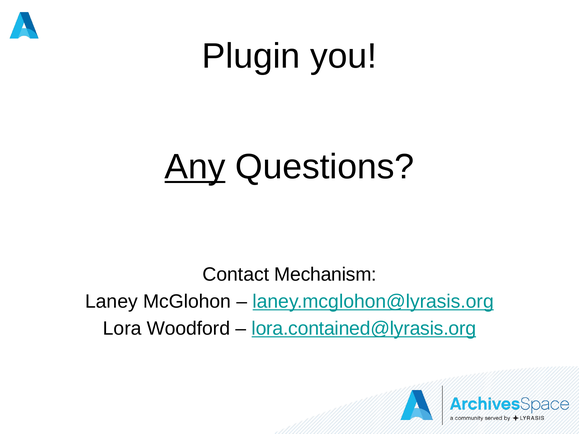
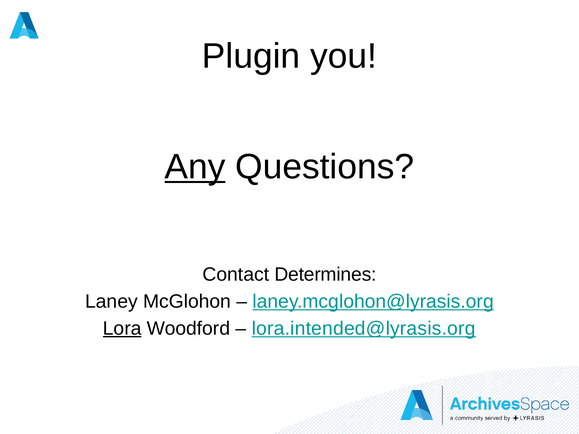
Mechanism: Mechanism -> Determines
Lora underline: none -> present
lora.contained@lyrasis.org: lora.contained@lyrasis.org -> lora.intended@lyrasis.org
